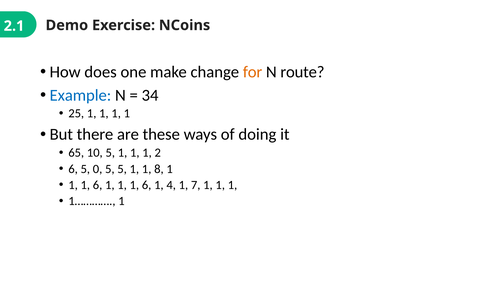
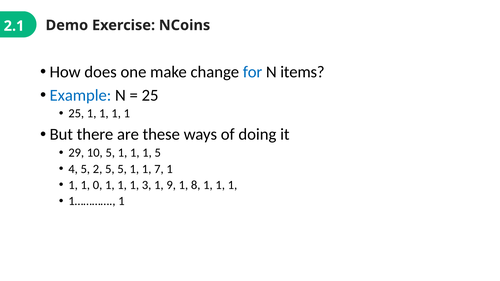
for colour: orange -> blue
route: route -> items
34 at (150, 95): 34 -> 25
65: 65 -> 29
1 2: 2 -> 5
6 at (73, 169): 6 -> 4
0: 0 -> 2
8: 8 -> 7
6 at (98, 185): 6 -> 0
1 1 1 6: 6 -> 3
4: 4 -> 9
7: 7 -> 8
